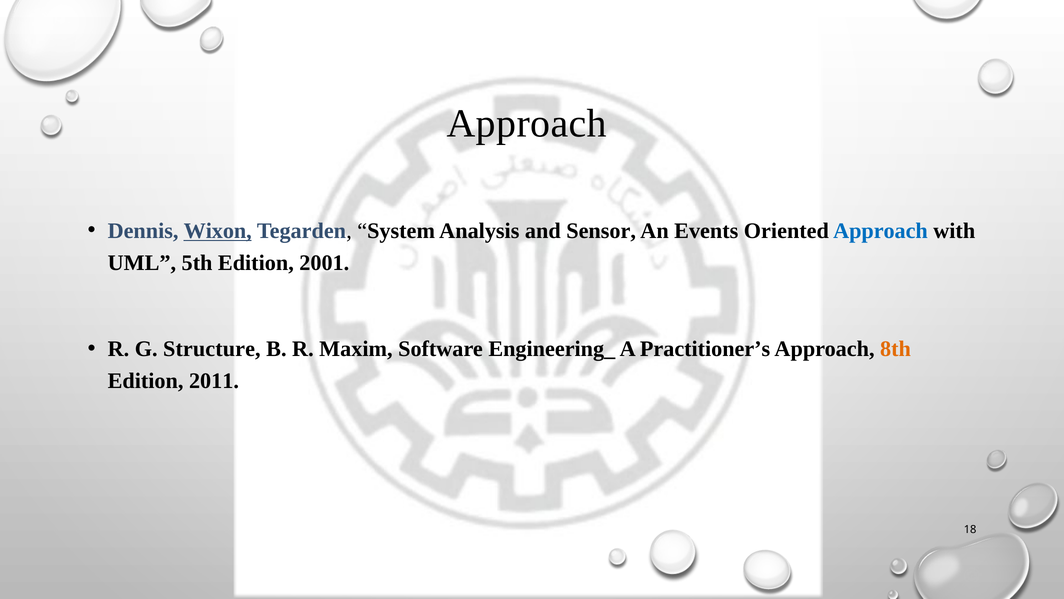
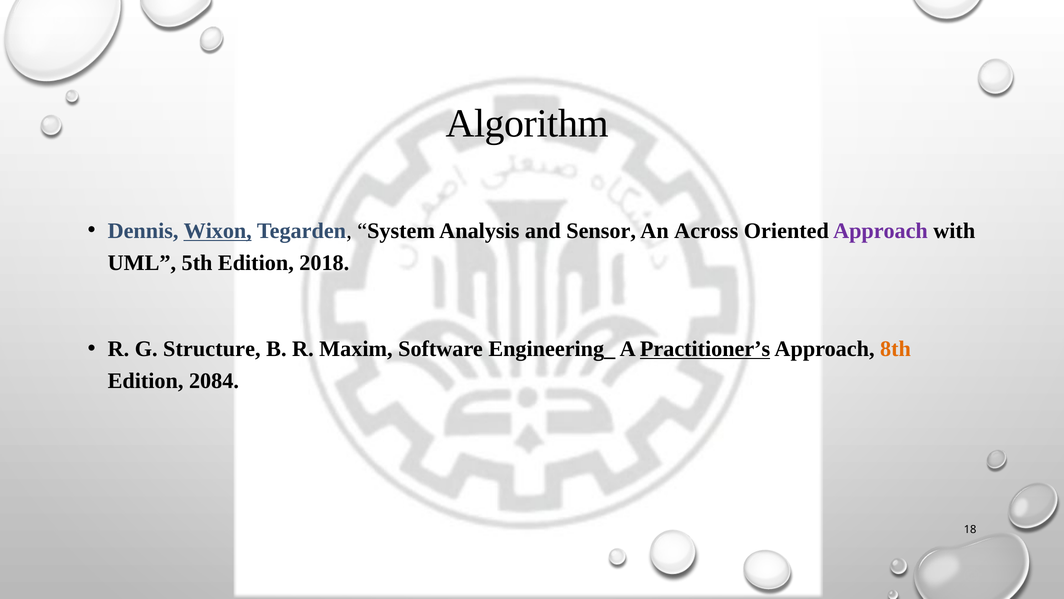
Approach at (527, 123): Approach -> Algorithm
Events: Events -> Across
Approach at (881, 231) colour: blue -> purple
2001: 2001 -> 2018
Practitioner’s underline: none -> present
2011: 2011 -> 2084
